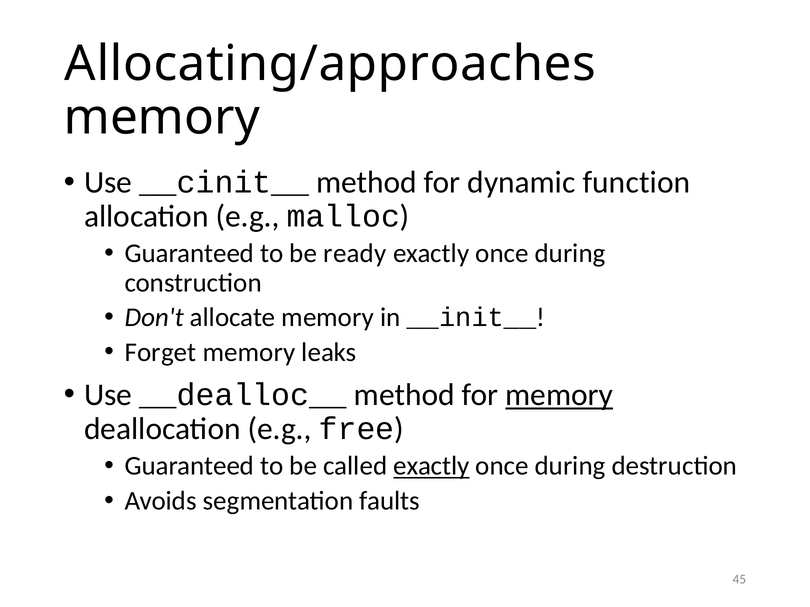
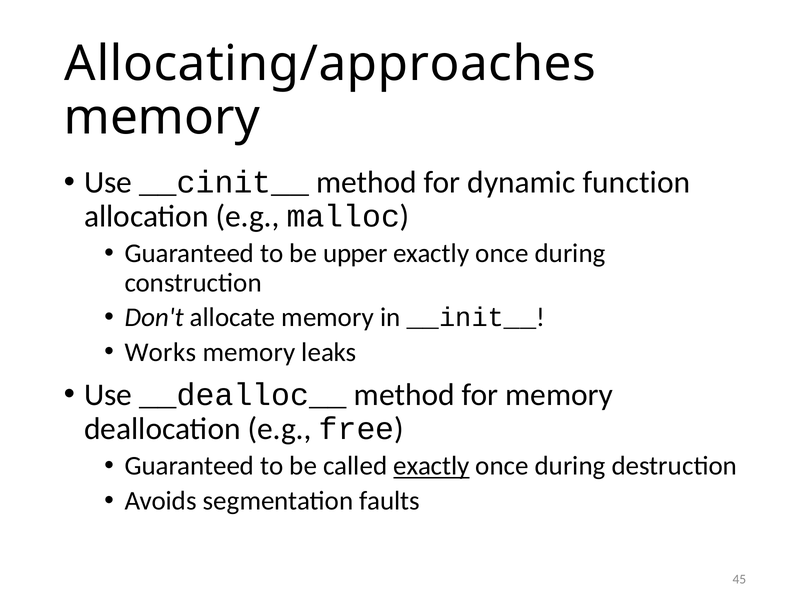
ready: ready -> upper
Forget: Forget -> Works
memory at (559, 395) underline: present -> none
